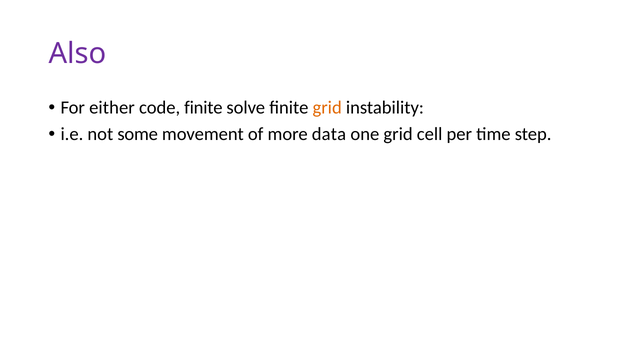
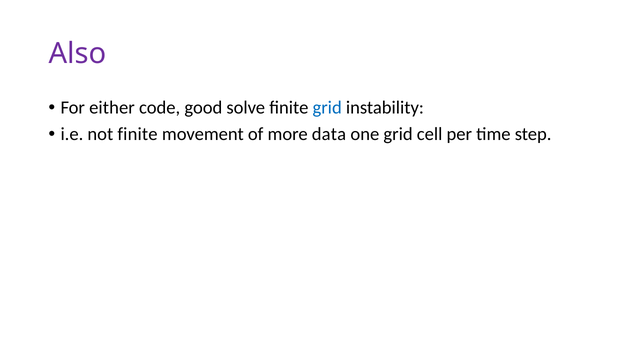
code finite: finite -> good
grid at (327, 108) colour: orange -> blue
not some: some -> finite
